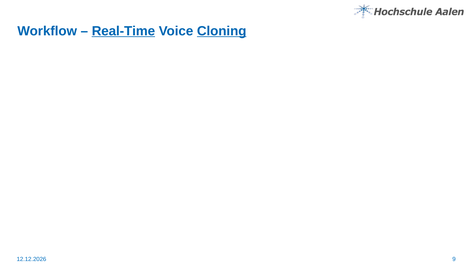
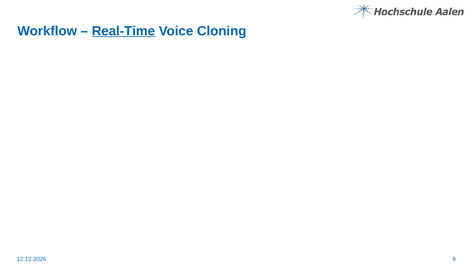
Cloning underline: present -> none
